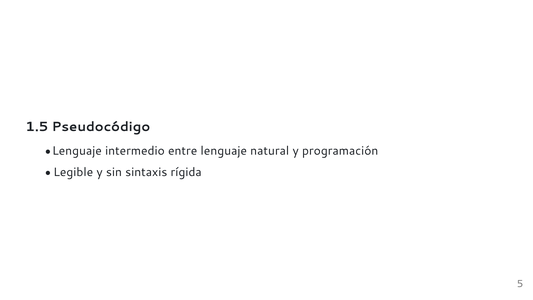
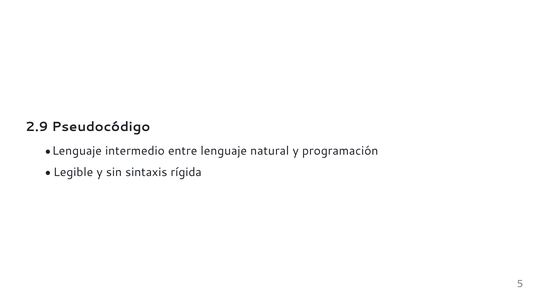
1.5: 1.5 -> 2.9
